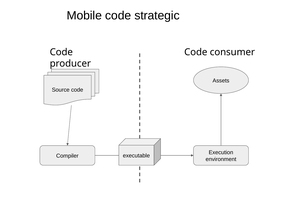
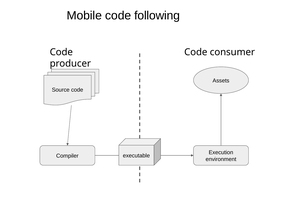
strategic: strategic -> following
